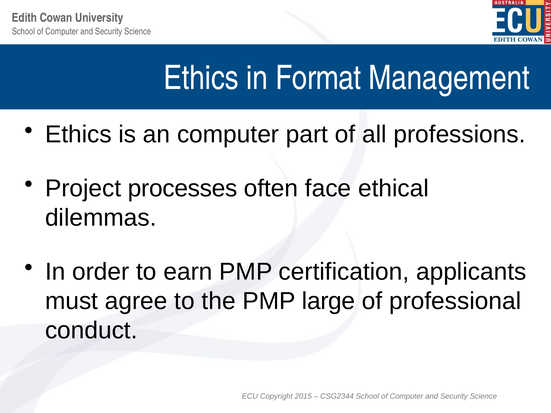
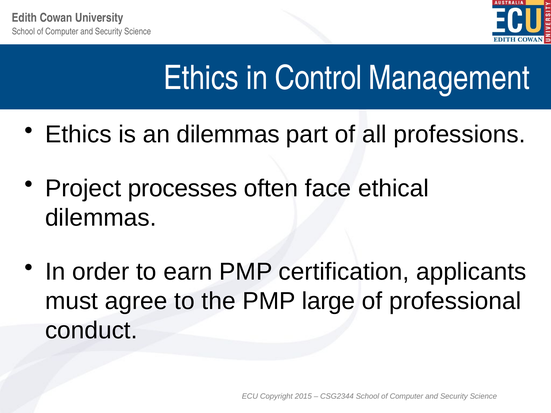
Format: Format -> Control
an computer: computer -> dilemmas
